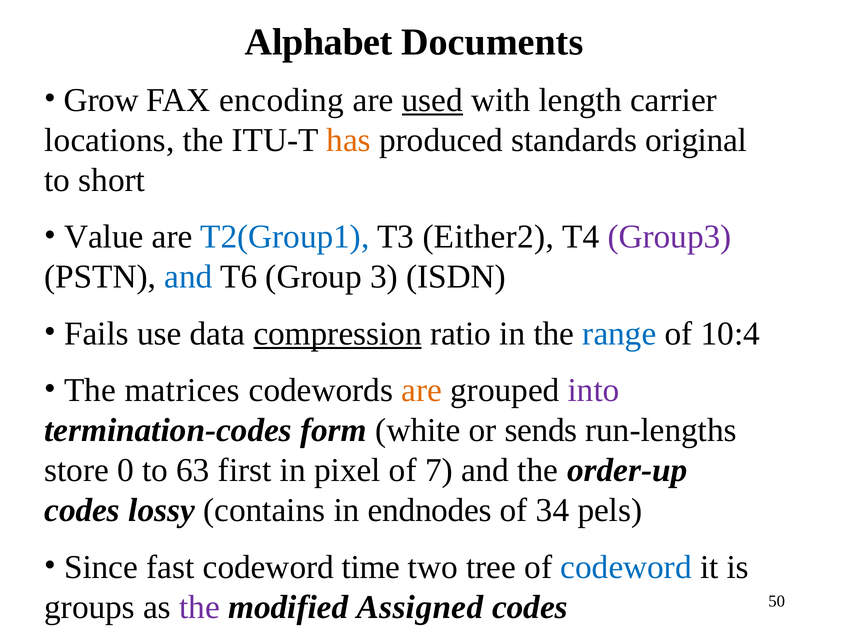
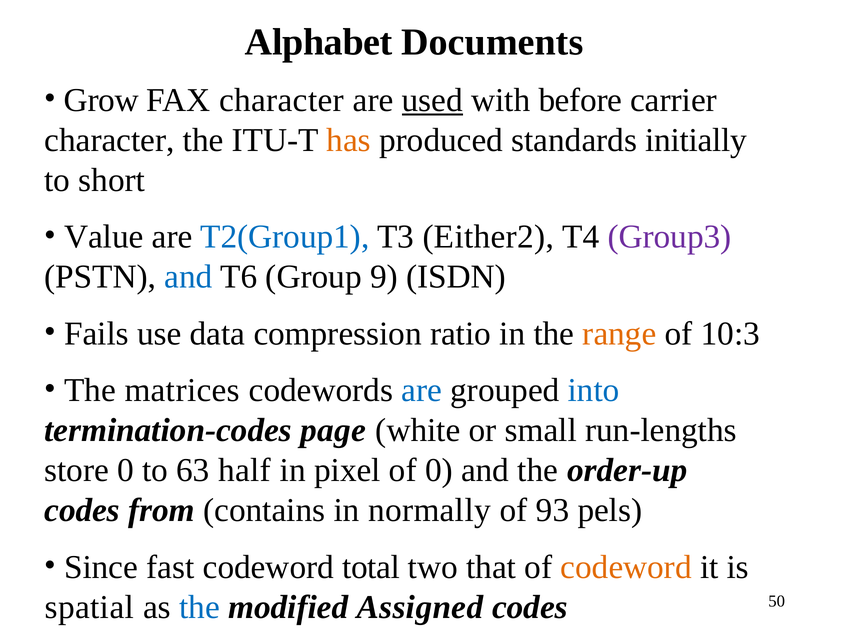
FAX encoding: encoding -> character
length: length -> before
locations at (109, 140): locations -> character
original: original -> initially
3: 3 -> 9
compression underline: present -> none
range colour: blue -> orange
10:4: 10:4 -> 10:3
are at (422, 391) colour: orange -> blue
into colour: purple -> blue
form: form -> page
sends: sends -> small
first: first -> half
of 7: 7 -> 0
lossy: lossy -> from
endnodes: endnodes -> normally
34: 34 -> 93
time: time -> total
tree: tree -> that
codeword at (626, 568) colour: blue -> orange
groups: groups -> spatial
the at (200, 608) colour: purple -> blue
